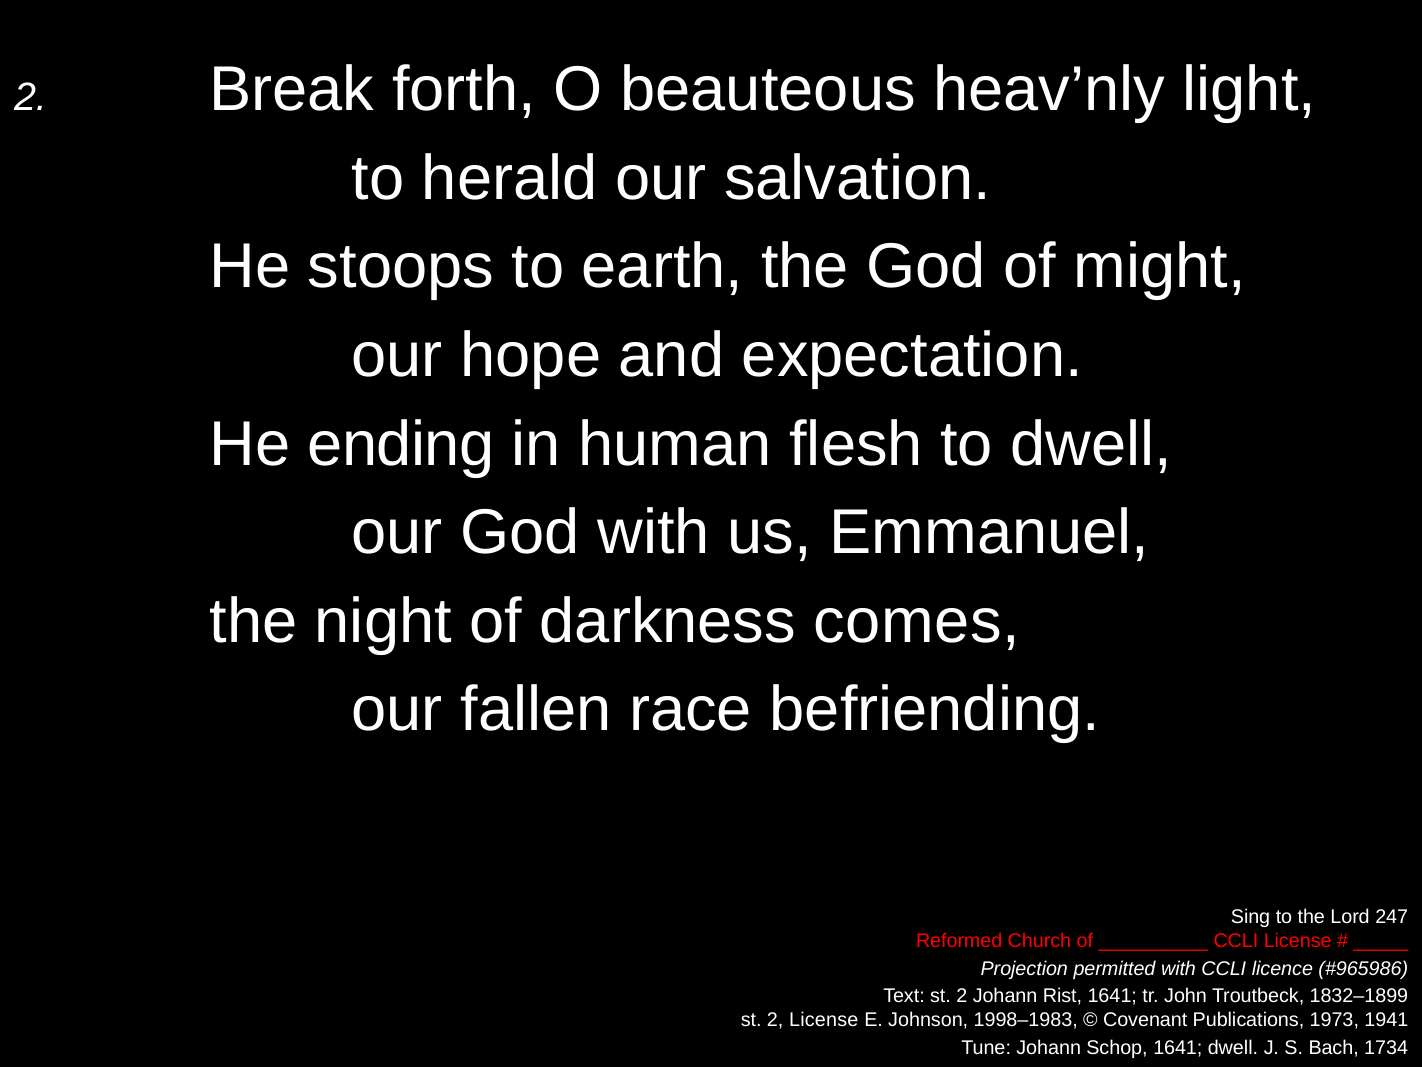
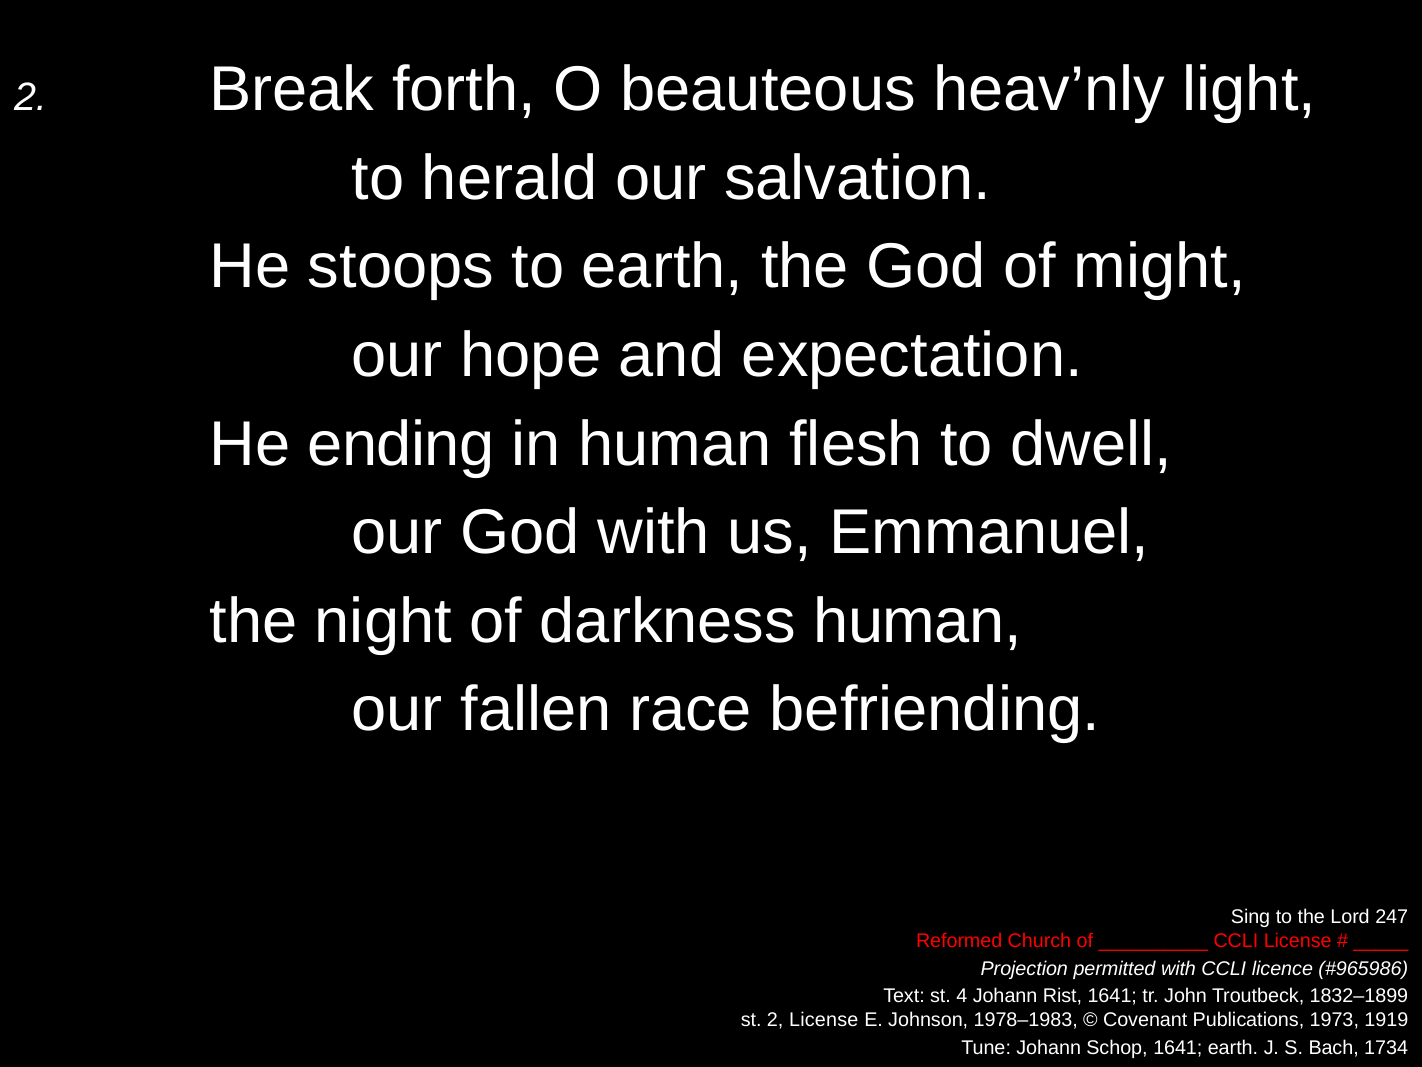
darkness comes: comes -> human
Text st 2: 2 -> 4
1998–1983: 1998–1983 -> 1978–1983
1941: 1941 -> 1919
1641 dwell: dwell -> earth
